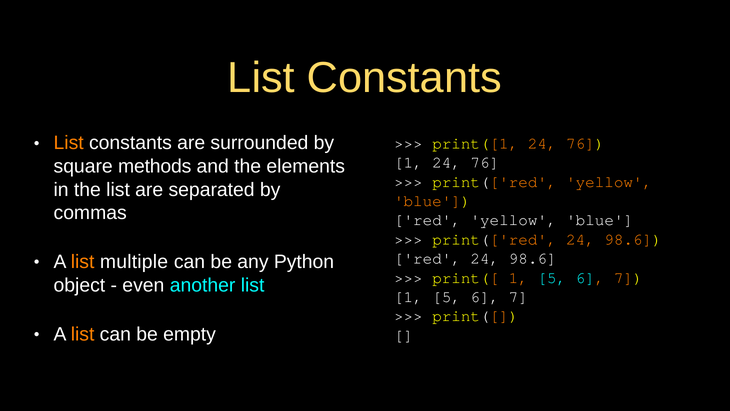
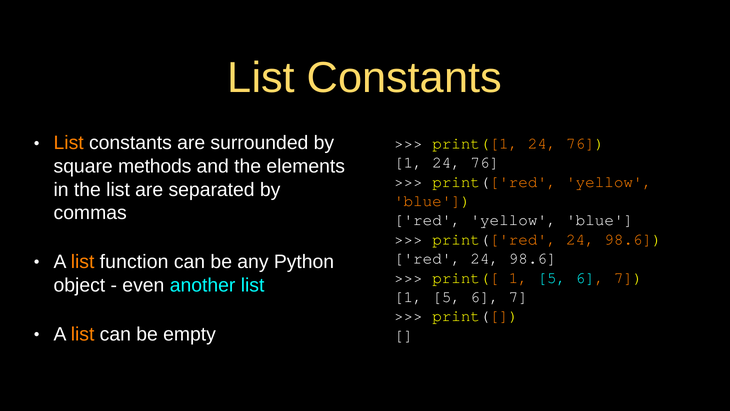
multiple: multiple -> function
